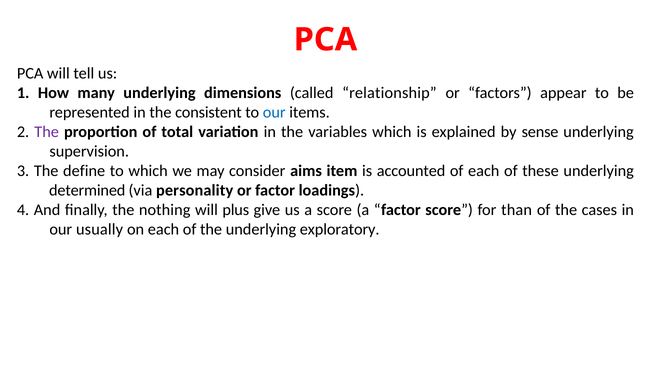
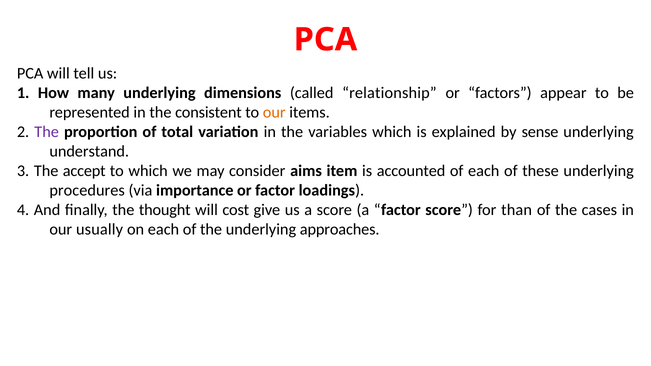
our at (274, 112) colour: blue -> orange
supervision: supervision -> understand
define: define -> accept
determined: determined -> procedures
personality: personality -> importance
nothing: nothing -> thought
plus: plus -> cost
exploratory: exploratory -> approaches
